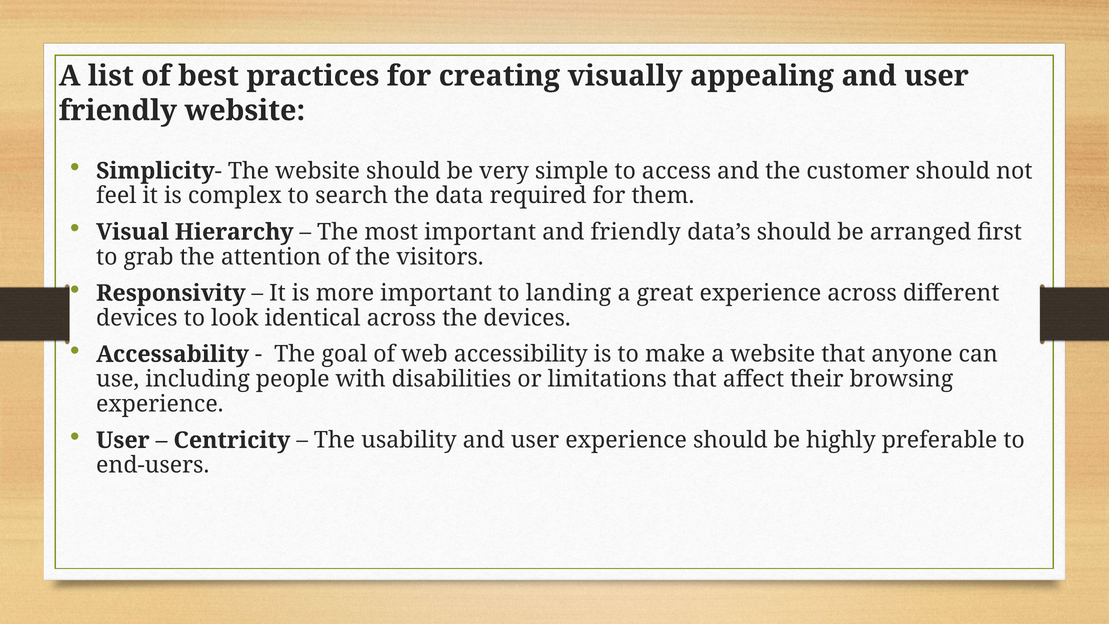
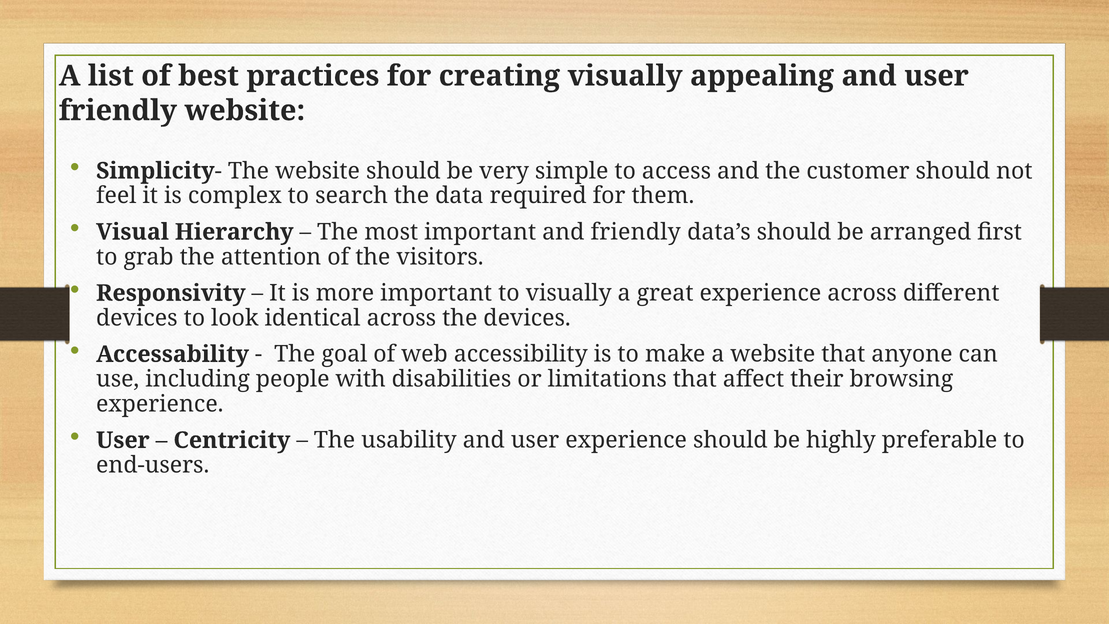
to landing: landing -> visually
